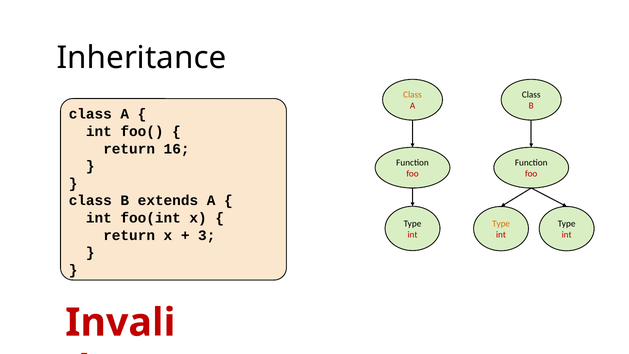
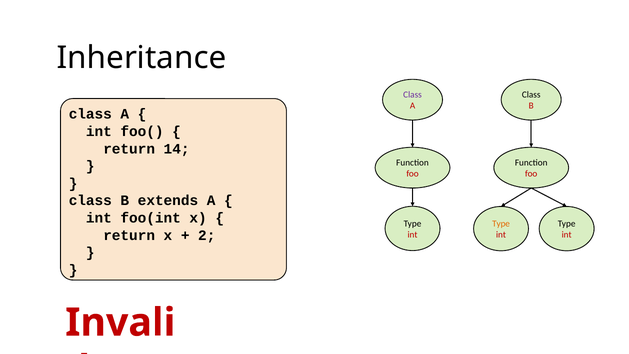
Class at (413, 95) colour: orange -> purple
16: 16 -> 14
3: 3 -> 2
